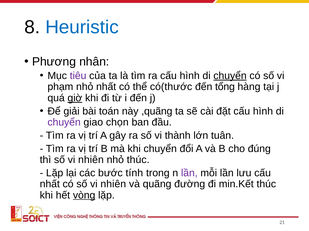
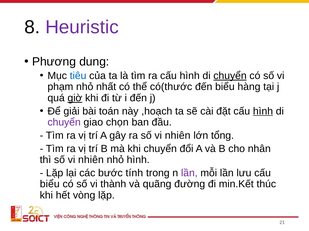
Heuristic colour: blue -> purple
nhân: nhân -> dung
tiêu colour: purple -> blue
đến tổng: tổng -> biểu
,quãng: ,quãng -> ,hoạch
hình at (263, 112) underline: none -> present
ra số vi thành: thành -> nhiên
tuân: tuân -> tổng
đúng: đúng -> nhân
nhỏ thúc: thúc -> hình
nhất at (50, 185): nhất -> biểu
có số vi nhiên: nhiên -> thành
vòng underline: present -> none
